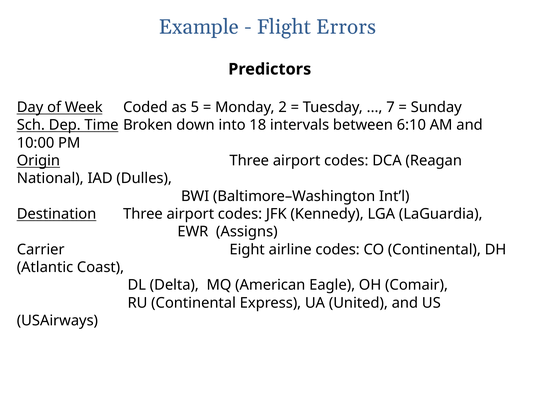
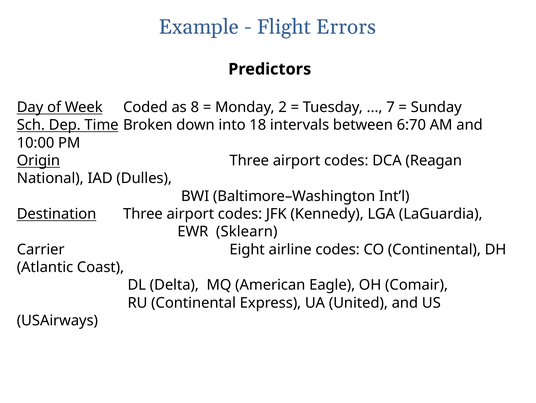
5: 5 -> 8
6:10: 6:10 -> 6:70
Assigns: Assigns -> Sklearn
